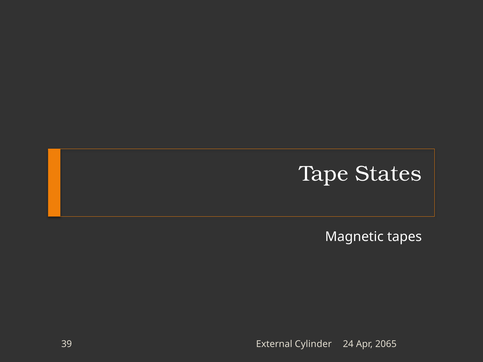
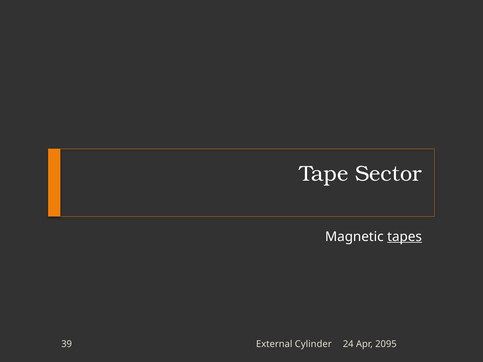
States: States -> Sector
tapes underline: none -> present
2065: 2065 -> 2095
